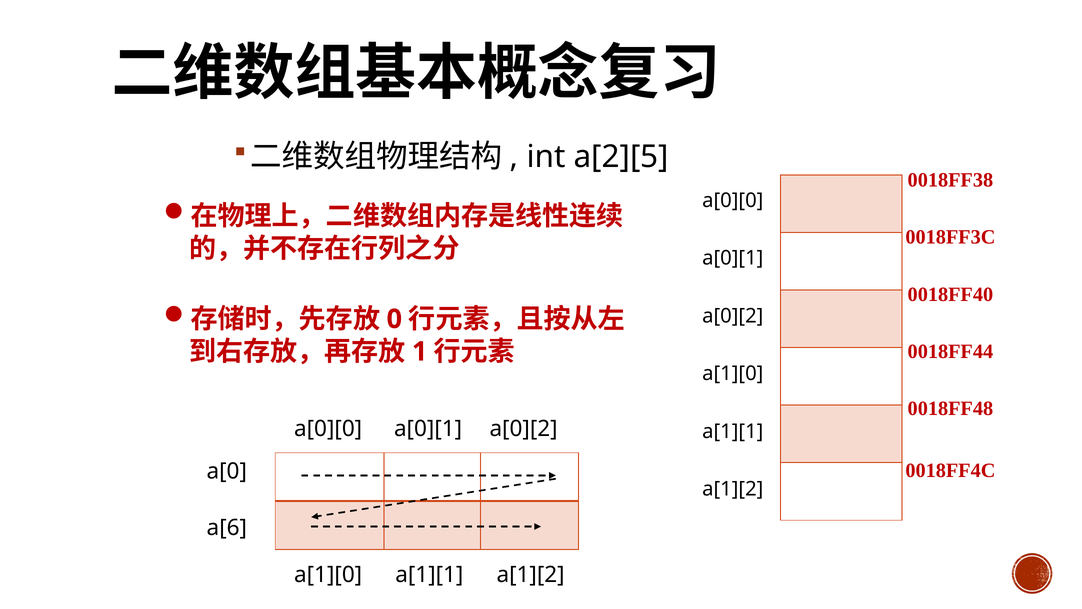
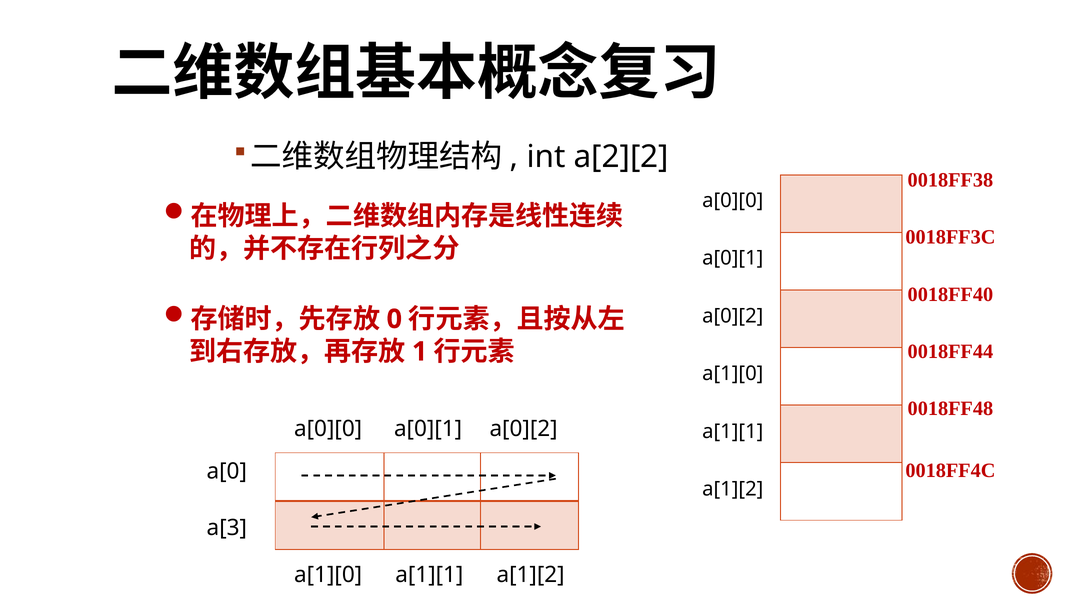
a[2][5: a[2][5 -> a[2][2
a[6: a[6 -> a[3
